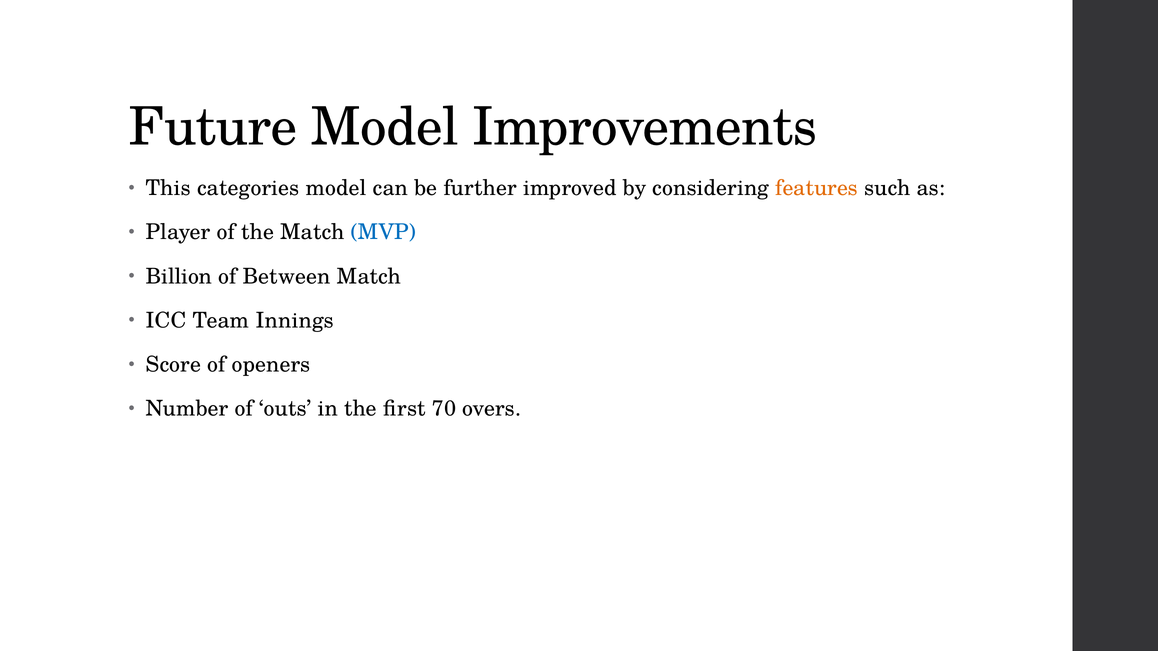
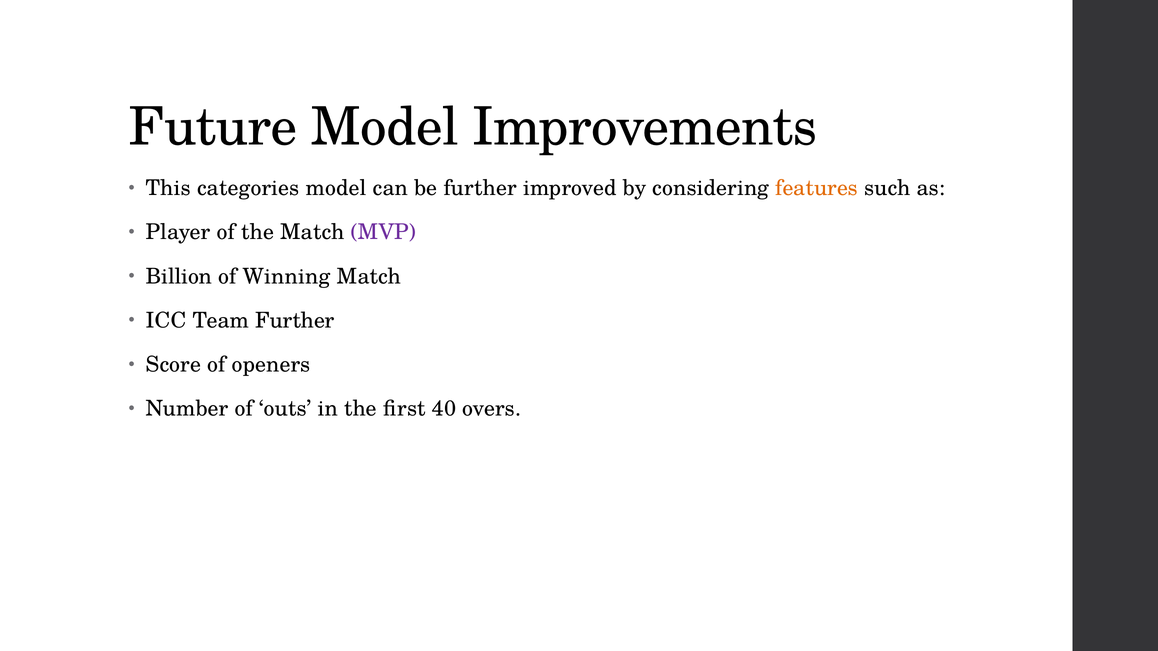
MVP colour: blue -> purple
Between: Between -> Winning
Team Innings: Innings -> Further
70: 70 -> 40
